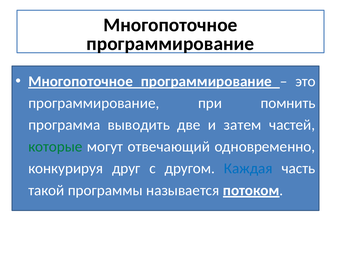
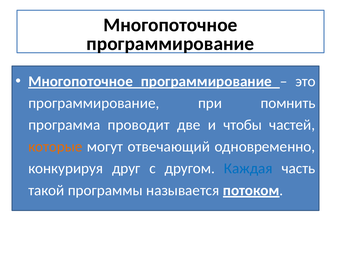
выводить: выводить -> проводит
затем: затем -> чтобы
которые colour: green -> orange
